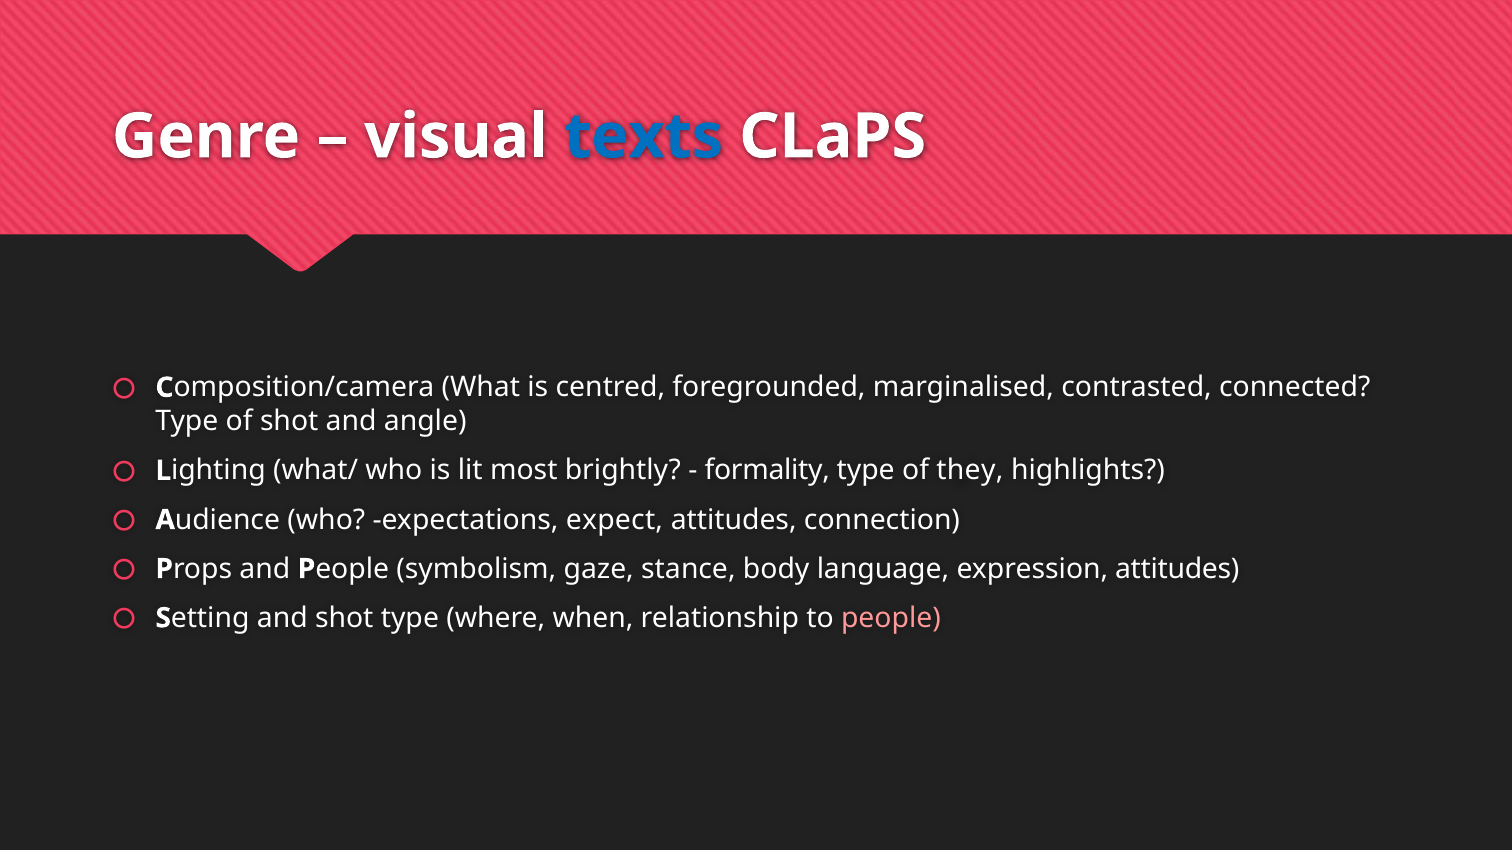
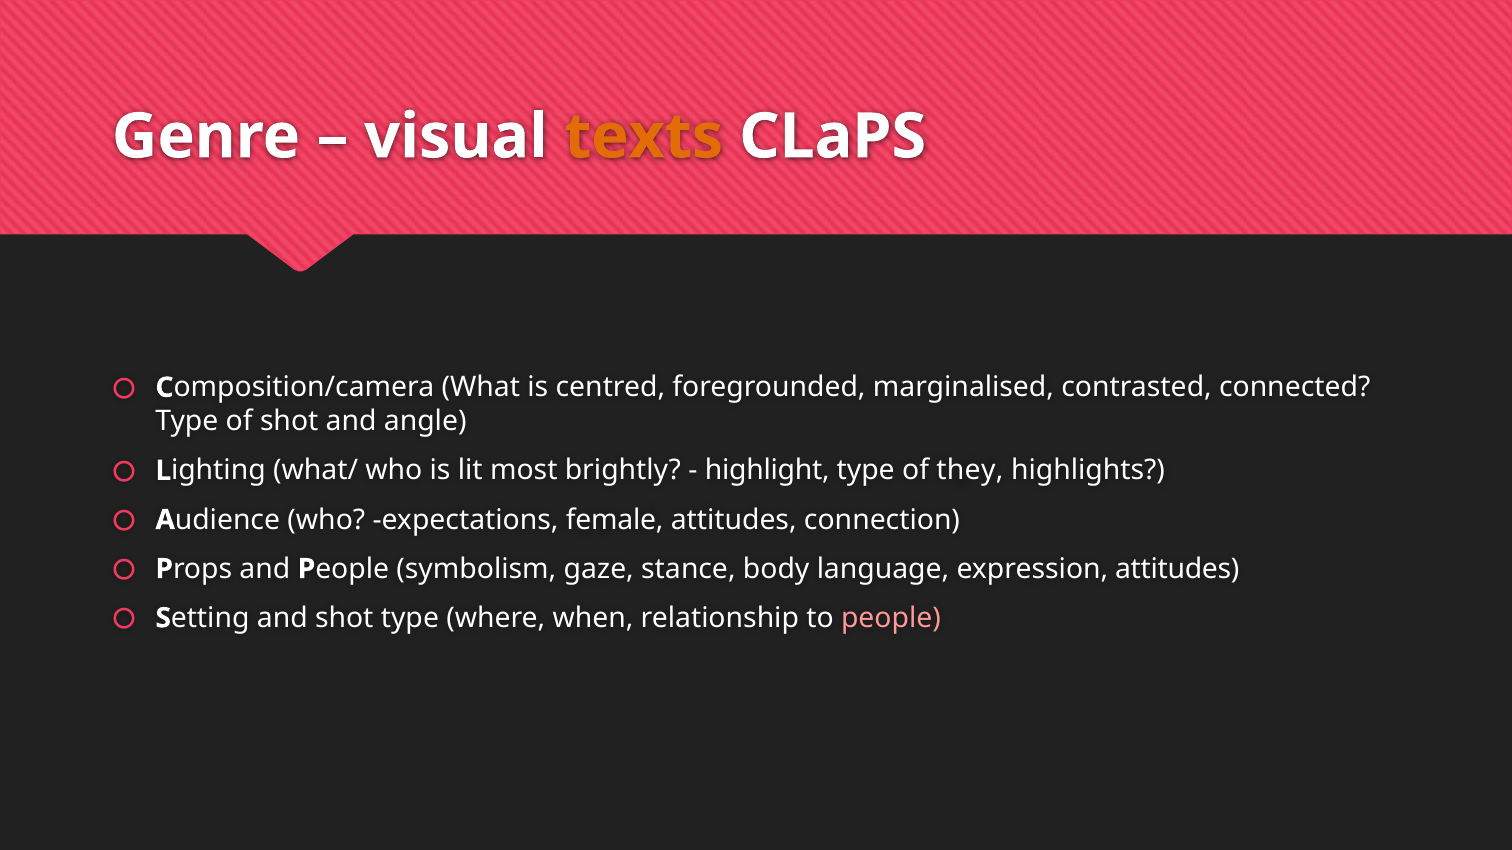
texts colour: blue -> orange
formality: formality -> highlight
expect: expect -> female
